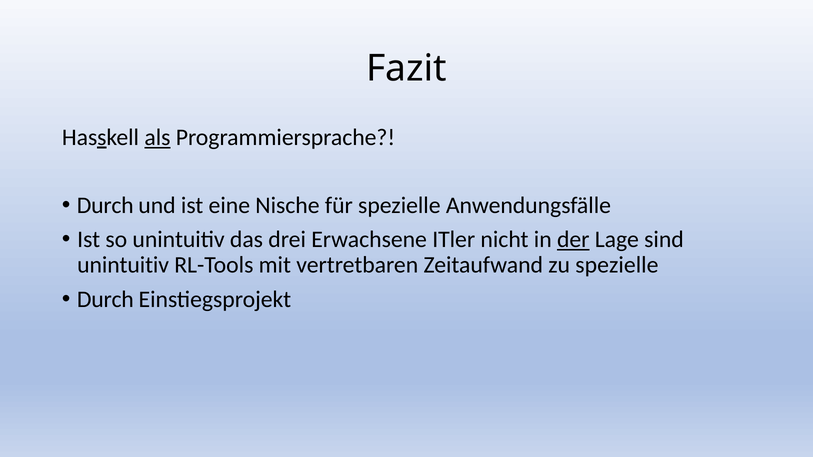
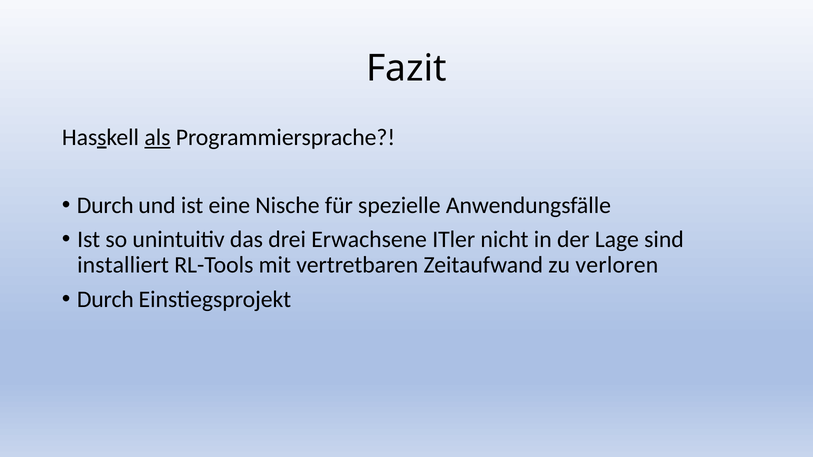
der underline: present -> none
unintuitiv at (123, 265): unintuitiv -> installiert
zu spezielle: spezielle -> verloren
